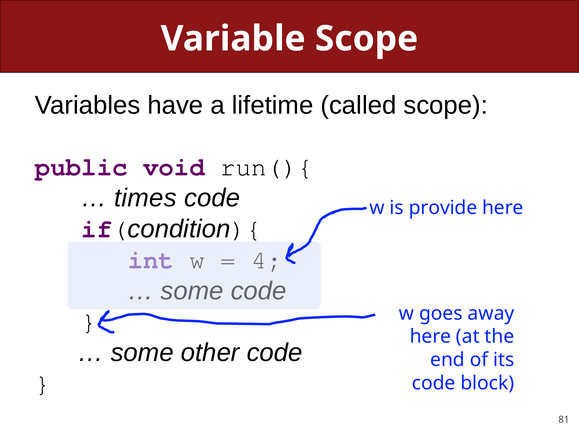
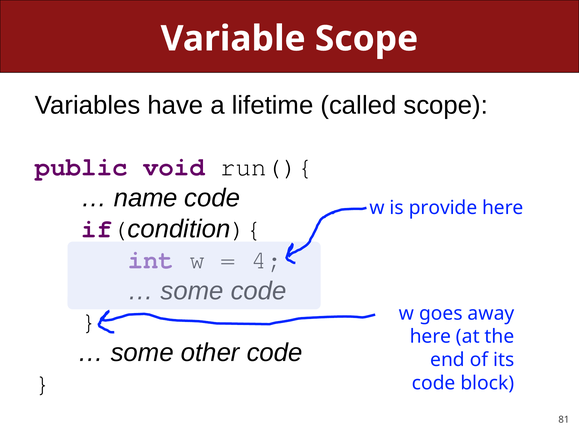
times: times -> name
